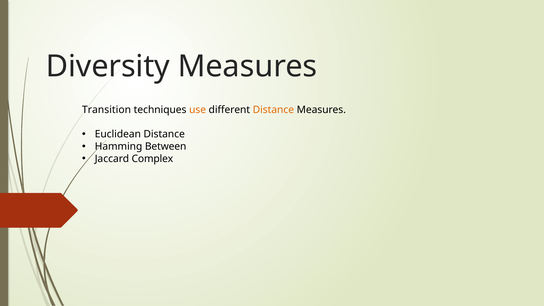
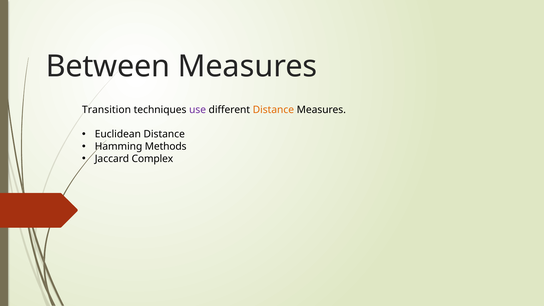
Diversity: Diversity -> Between
use colour: orange -> purple
Between: Between -> Methods
